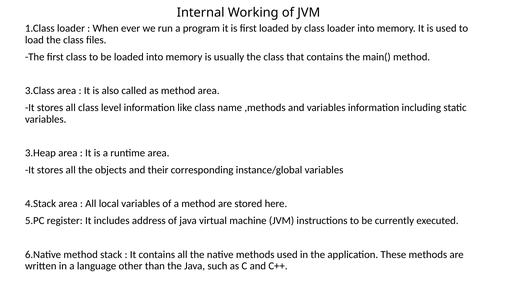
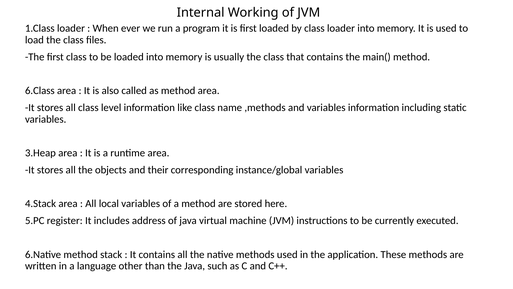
3.Class: 3.Class -> 6.Class
